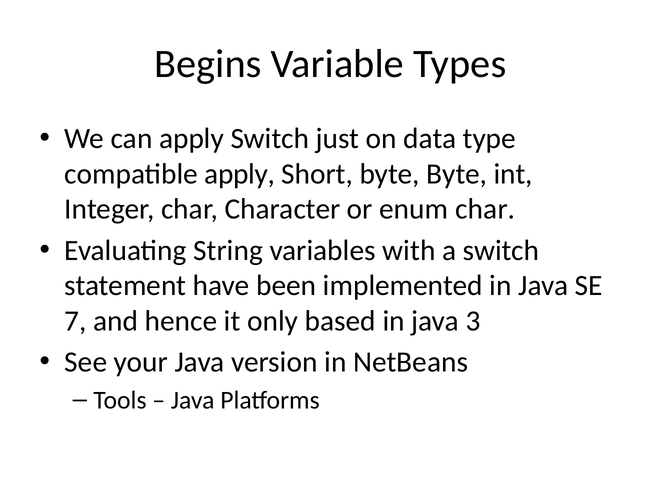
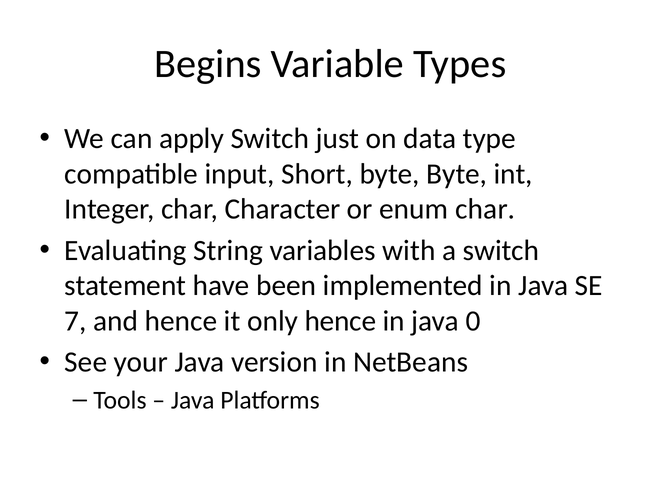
compatible apply: apply -> input
only based: based -> hence
3: 3 -> 0
